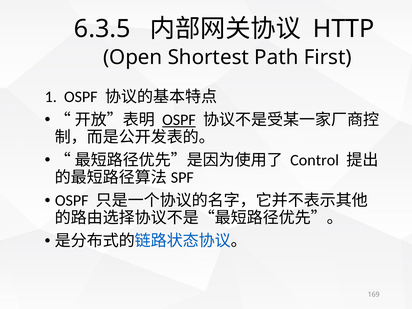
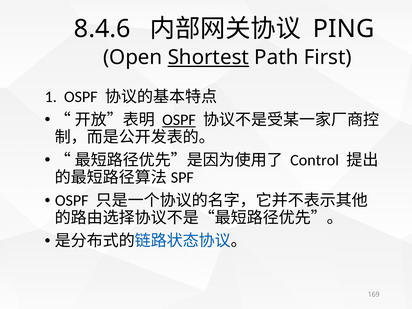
6.3.5: 6.3.5 -> 8.4.6
HTTP: HTTP -> PING
Shortest underline: none -> present
